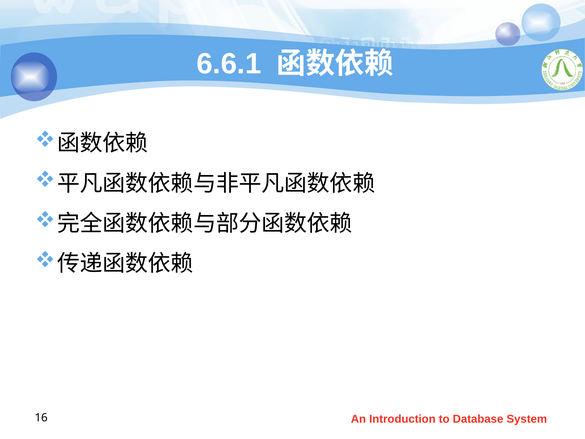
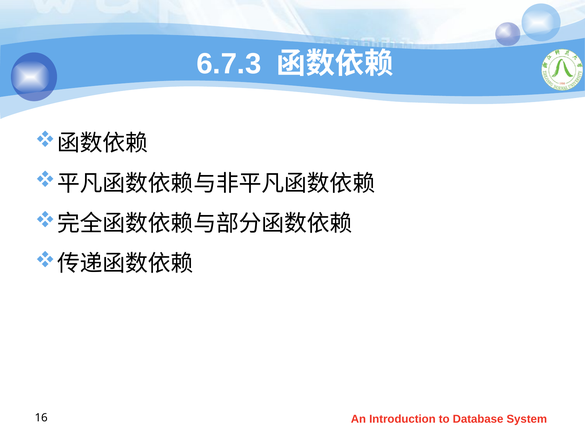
6.6.1: 6.6.1 -> 6.7.3
